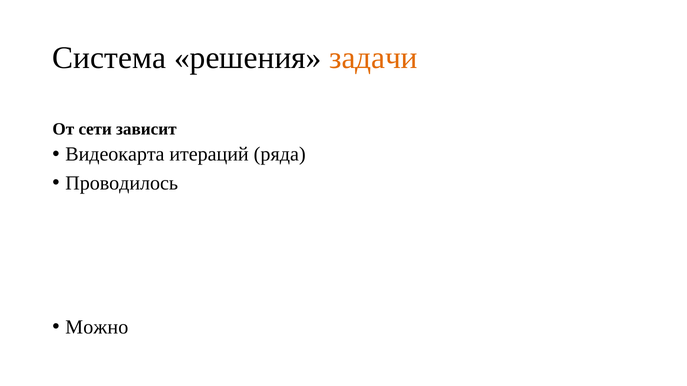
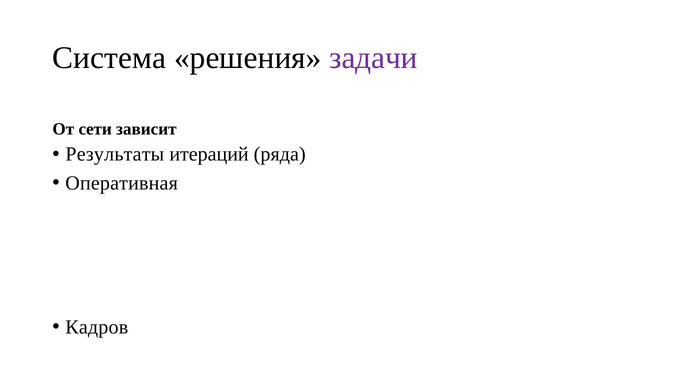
задачи colour: orange -> purple
Видеокарта: Видеокарта -> Результаты
Проводилось: Проводилось -> Оперативная
Можно: Можно -> Кадров
